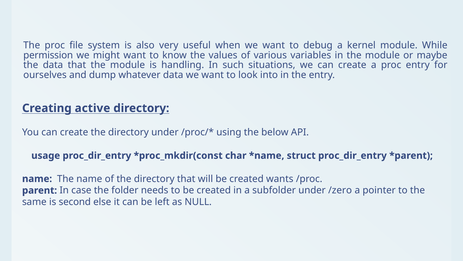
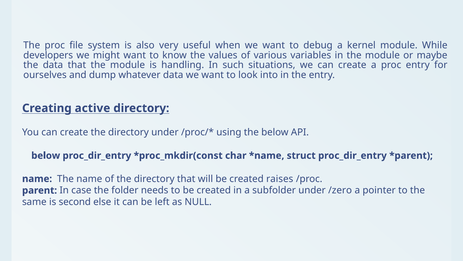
permission: permission -> developers
usage at (46, 155): usage -> below
wants: wants -> raises
